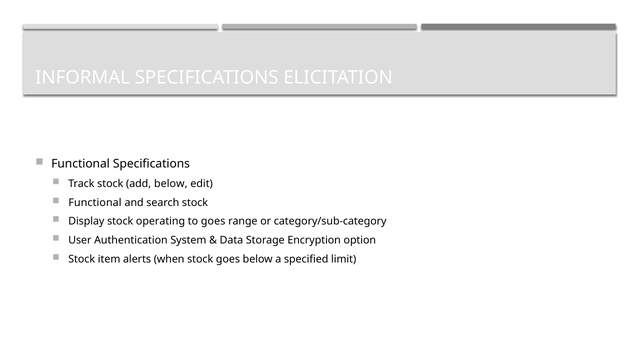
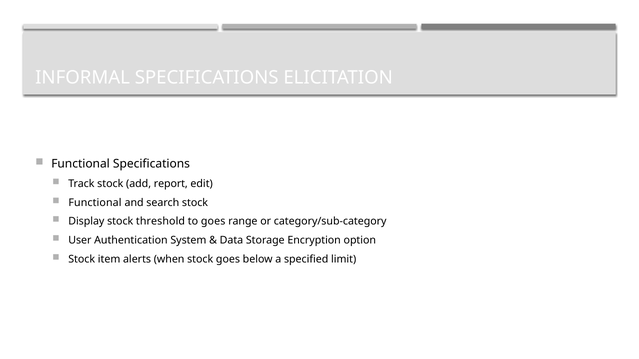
add below: below -> report
operating: operating -> threshold
